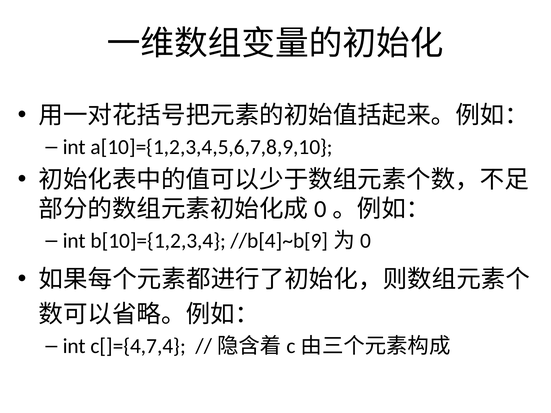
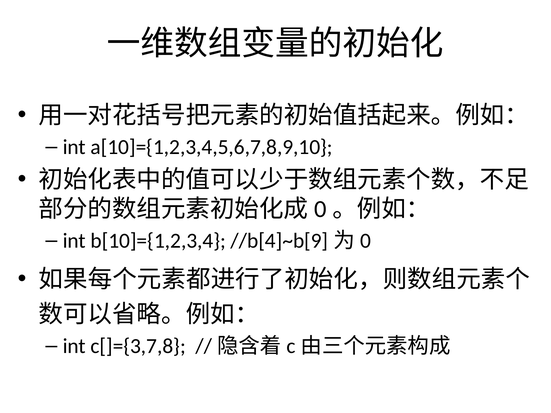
c[]={4,7,4: c[]={4,7,4 -> c[]={3,7,8
